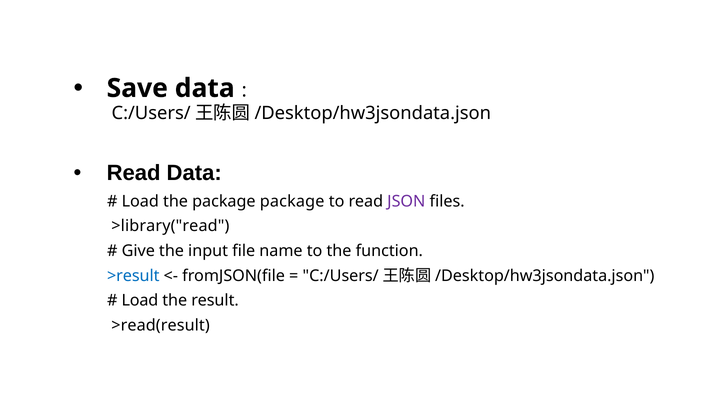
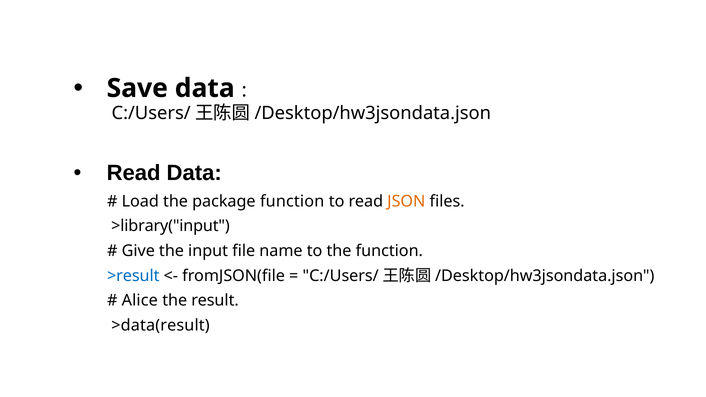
package package: package -> function
JSON colour: purple -> orange
>library("read: >library("read -> >library("input
Load at (140, 301): Load -> Alice
>read(result: >read(result -> >data(result
